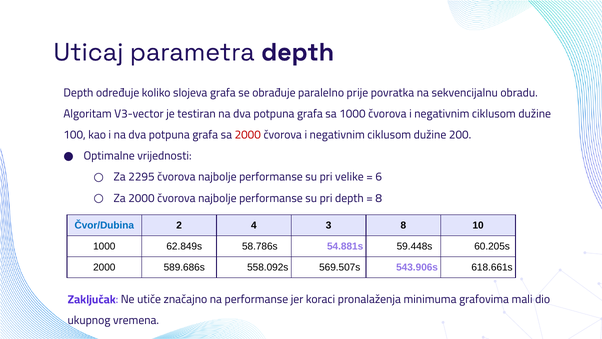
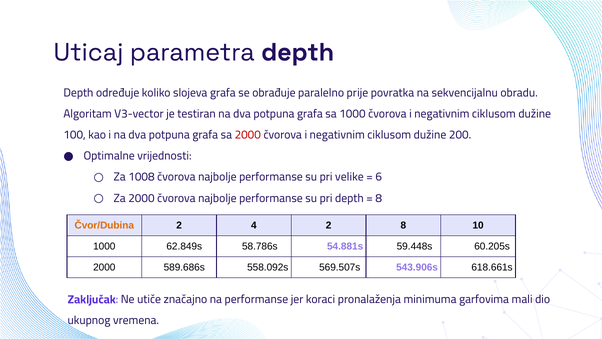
2295: 2295 -> 1008
Čvor/Dubina colour: blue -> orange
4 3: 3 -> 2
grafovima: grafovima -> garfovima
